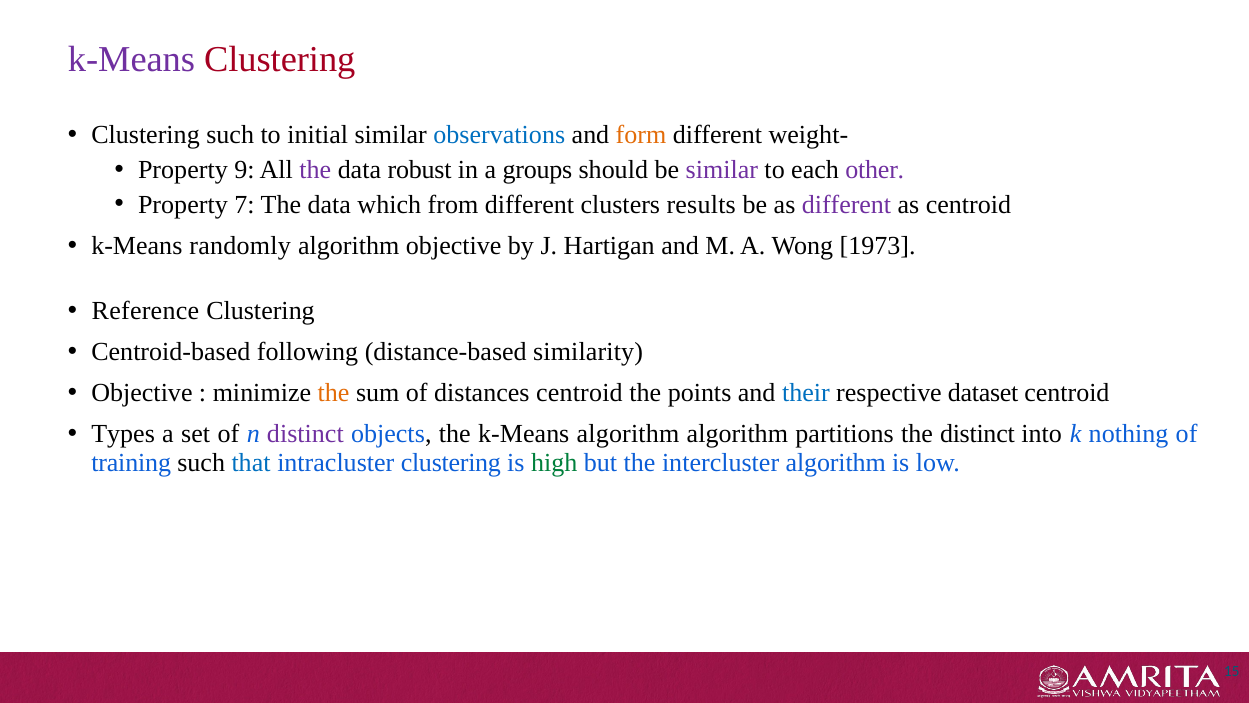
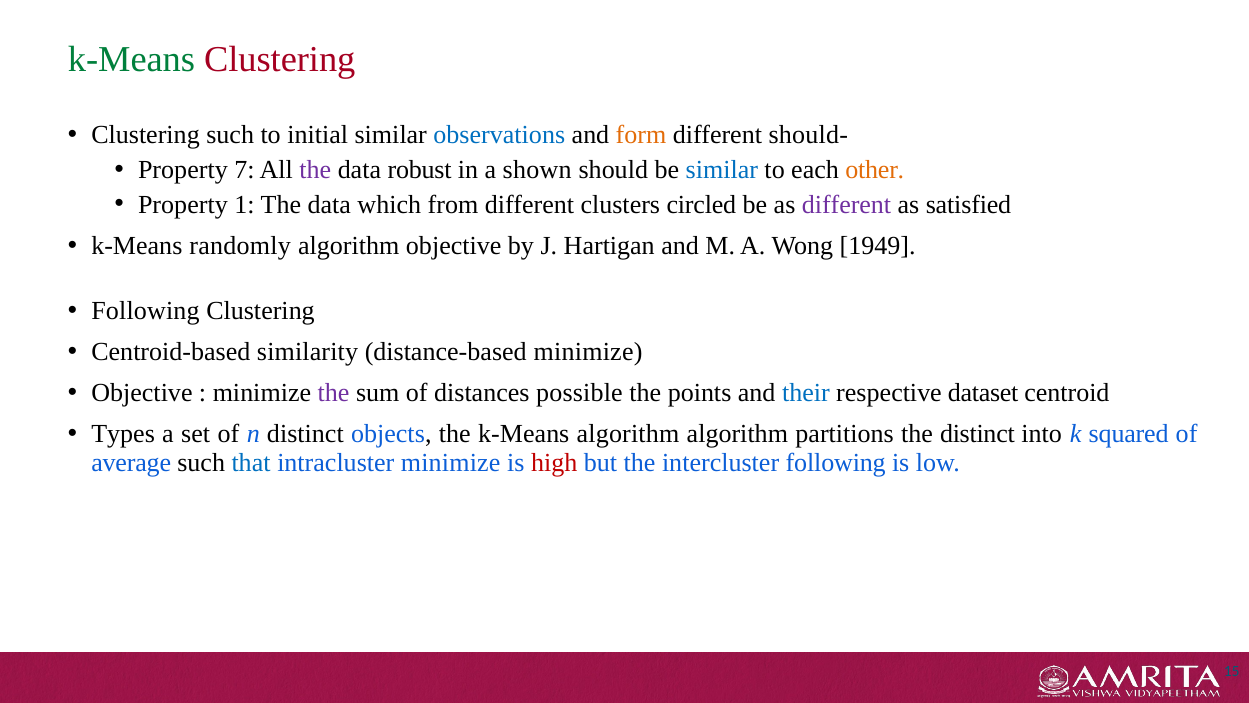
k-Means at (131, 60) colour: purple -> green
weight-: weight- -> should-
9: 9 -> 7
groups: groups -> shown
similar at (722, 170) colour: purple -> blue
other colour: purple -> orange
7: 7 -> 1
results: results -> circled
as centroid: centroid -> satisfied
1973: 1973 -> 1949
Reference at (145, 311): Reference -> Following
following: following -> similarity
distance-based similarity: similarity -> minimize
the at (334, 393) colour: orange -> purple
distances centroid: centroid -> possible
distinct at (305, 434) colour: purple -> black
nothing: nothing -> squared
training: training -> average
intracluster clustering: clustering -> minimize
high colour: green -> red
intercluster algorithm: algorithm -> following
